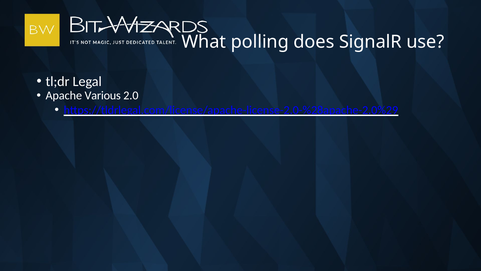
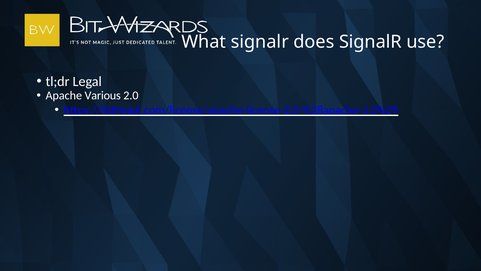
What polling: polling -> signalr
